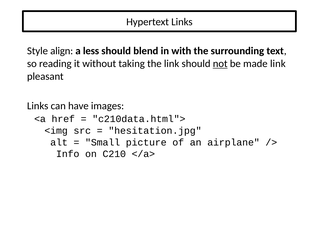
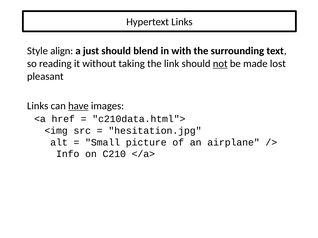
less: less -> just
made link: link -> lost
have underline: none -> present
